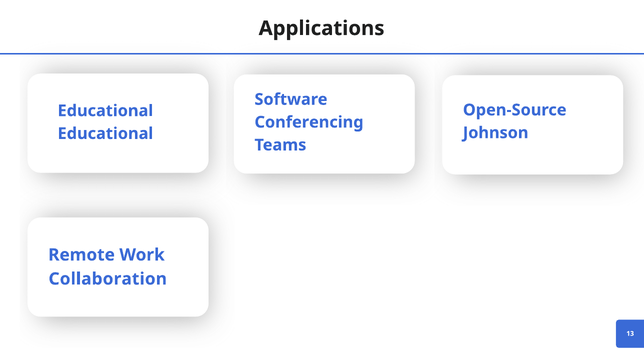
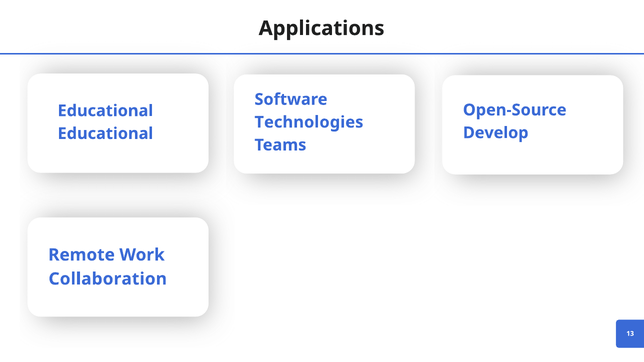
Conferencing: Conferencing -> Technologies
Johnson: Johnson -> Develop
